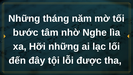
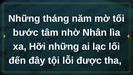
Nghe: Nghe -> Nhân
